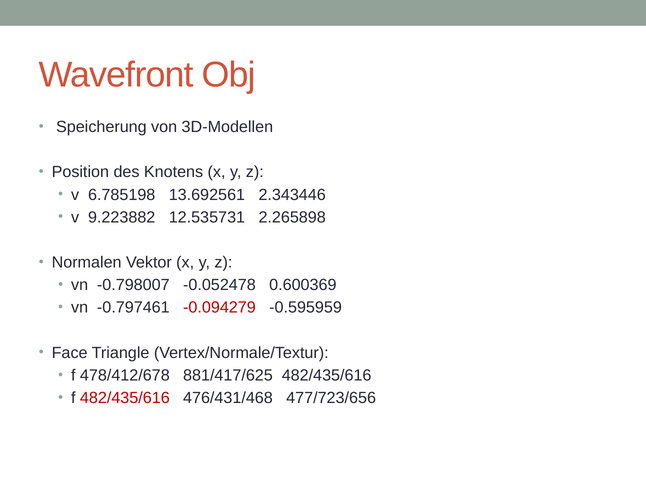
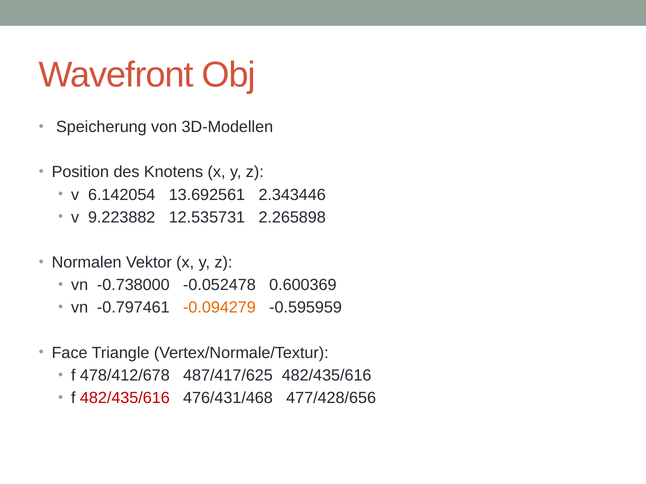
6.785198: 6.785198 -> 6.142054
-0.798007: -0.798007 -> -0.738000
-0.094279 colour: red -> orange
881/417/625: 881/417/625 -> 487/417/625
477/723/656: 477/723/656 -> 477/428/656
